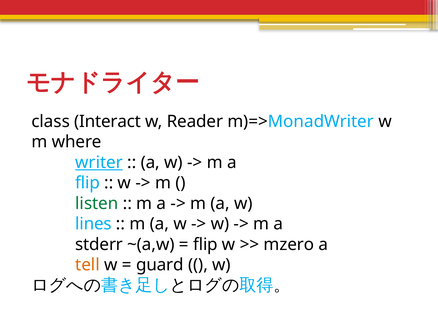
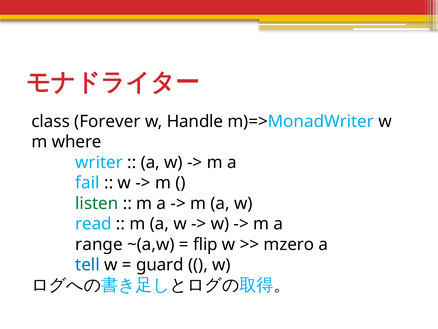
Interact: Interact -> Forever
Reader: Reader -> Handle
writer underline: present -> none
flip at (88, 183): flip -> fail
lines: lines -> read
stderr: stderr -> range
tell colour: orange -> blue
